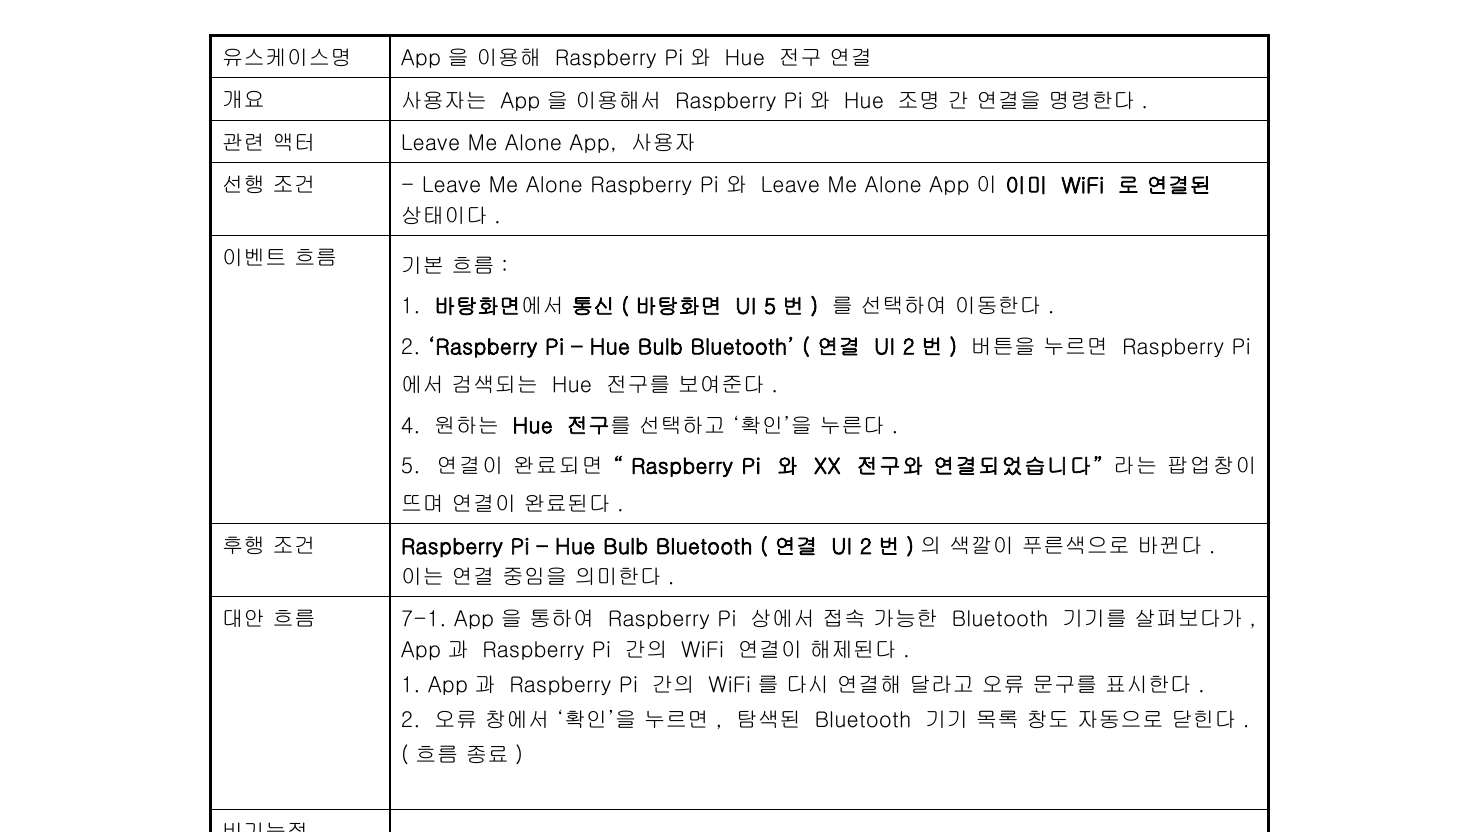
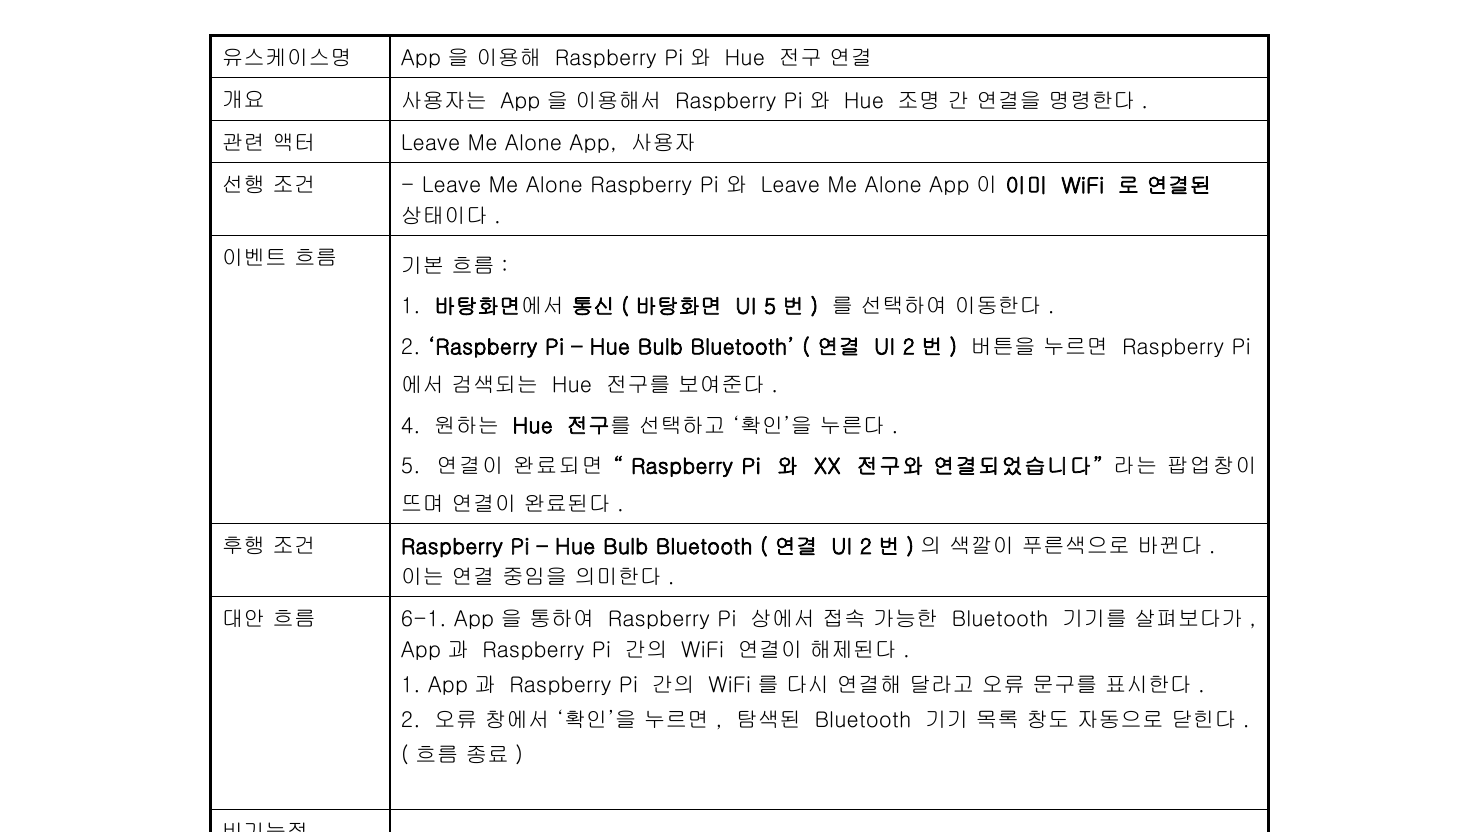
7-1: 7-1 -> 6-1
